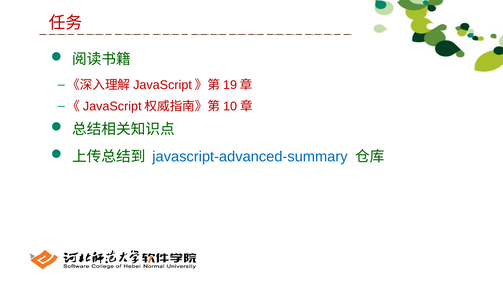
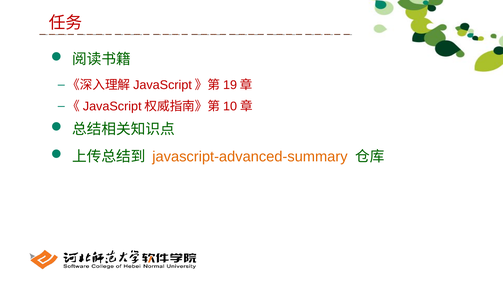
javascript-advanced-summary colour: blue -> orange
